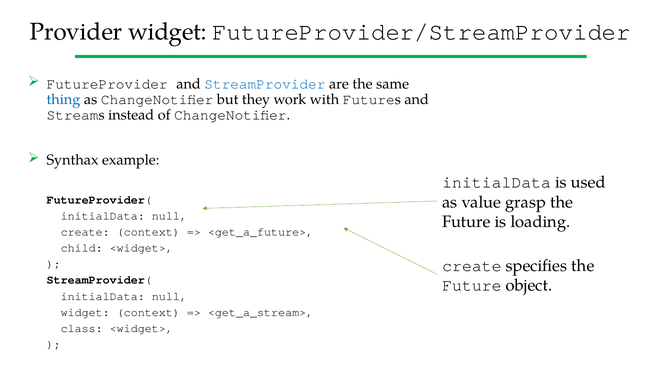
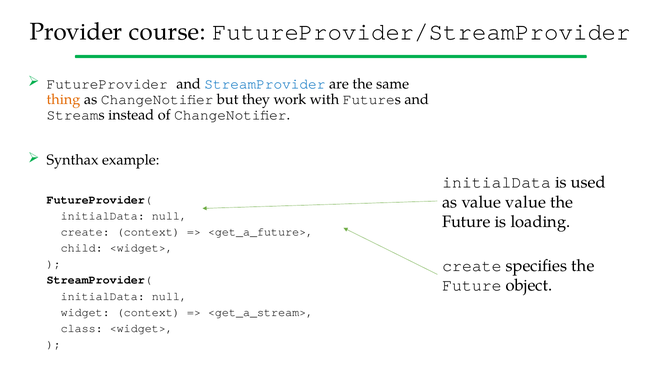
Provider widget: widget -> course
thing colour: blue -> orange
value grasp: grasp -> value
